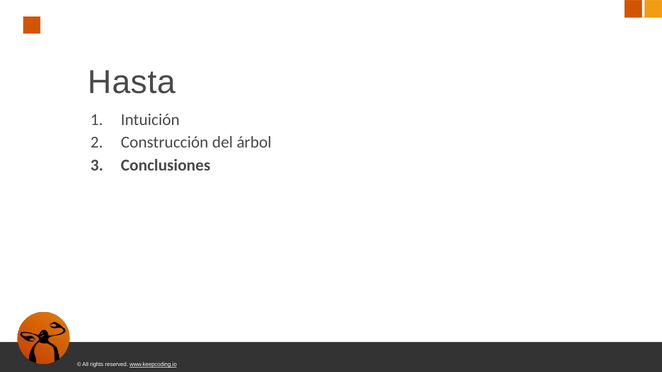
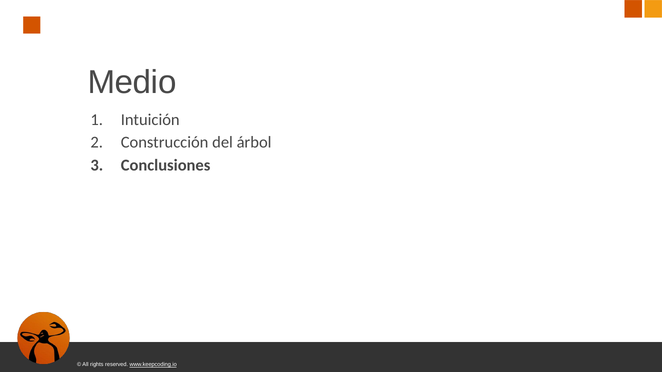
Hasta: Hasta -> Medio
